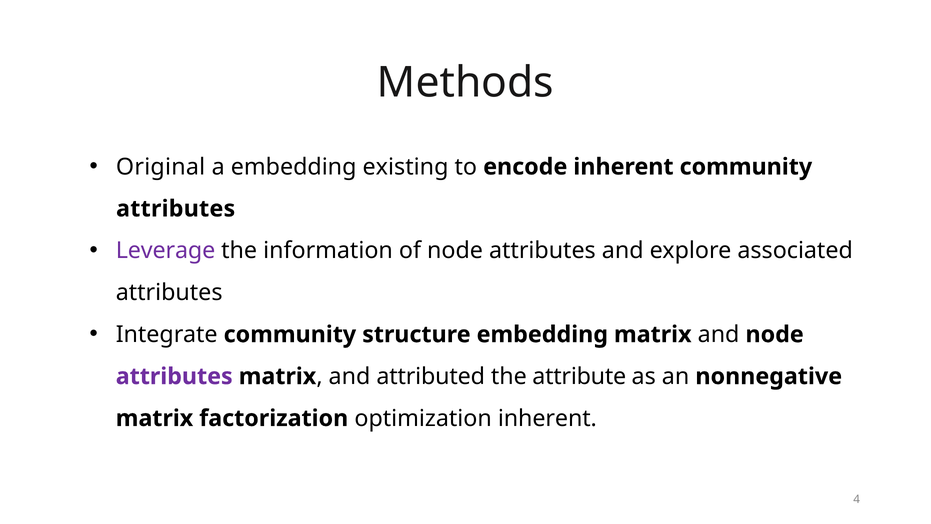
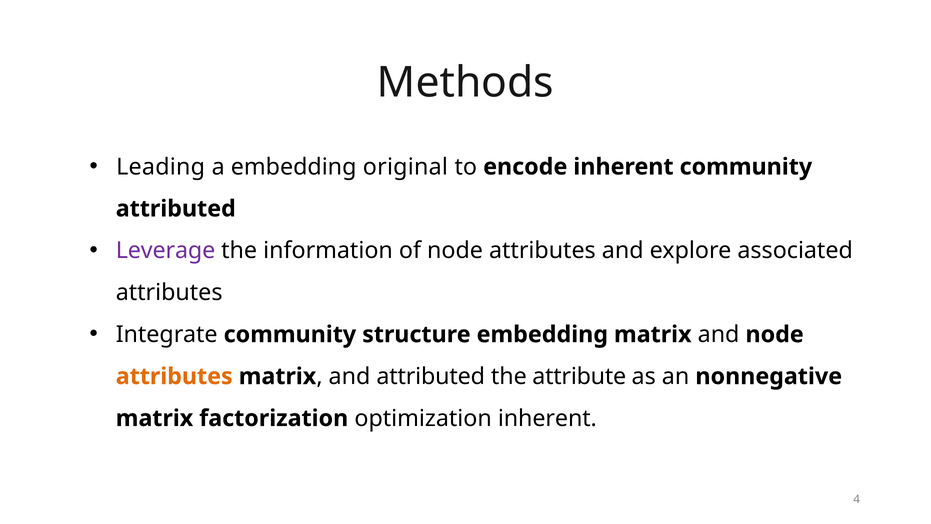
Original: Original -> Leading
existing: existing -> original
attributes at (176, 209): attributes -> attributed
attributes at (174, 376) colour: purple -> orange
